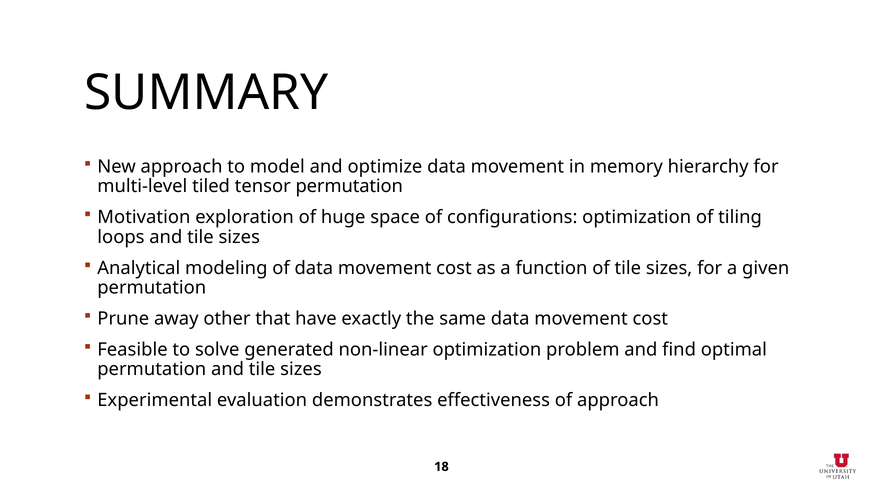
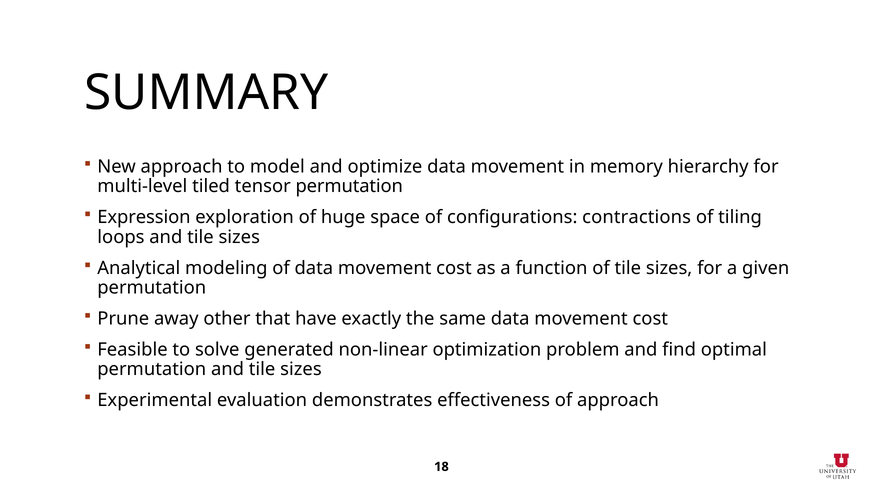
Motivation: Motivation -> Expression
configurations optimization: optimization -> contractions
